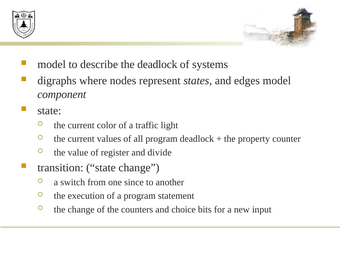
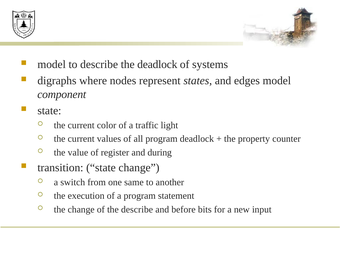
divide: divide -> during
since: since -> same
the counters: counters -> describe
choice: choice -> before
